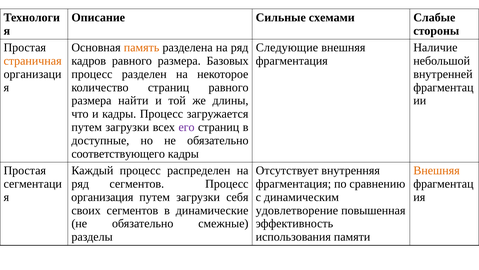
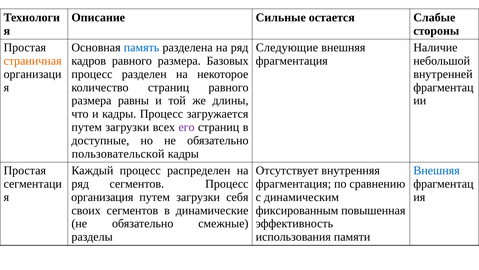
схемами: схемами -> остается
память colour: orange -> blue
найти: найти -> равны
соответствующего: соответствующего -> пользовательской
Внешняя at (437, 170) colour: orange -> blue
удовлетворение: удовлетворение -> фиксированным
